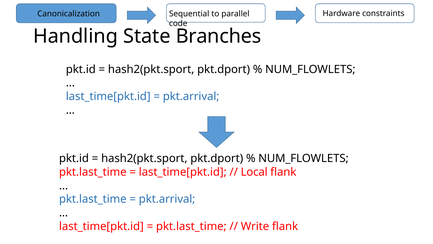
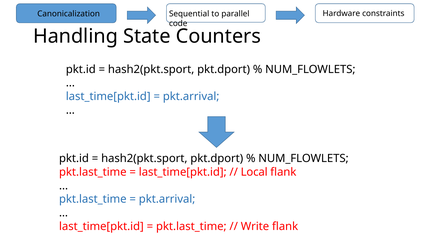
Branches: Branches -> Counters
